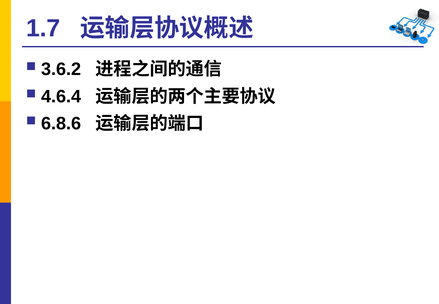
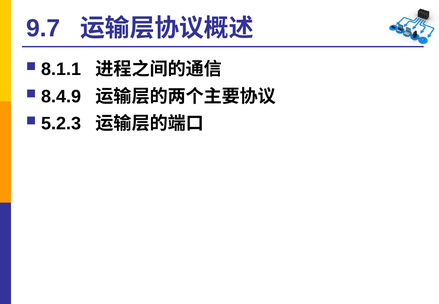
1.7: 1.7 -> 9.7
3.6.2: 3.6.2 -> 8.1.1
4.6.4: 4.6.4 -> 8.4.9
6.8.6: 6.8.6 -> 5.2.3
